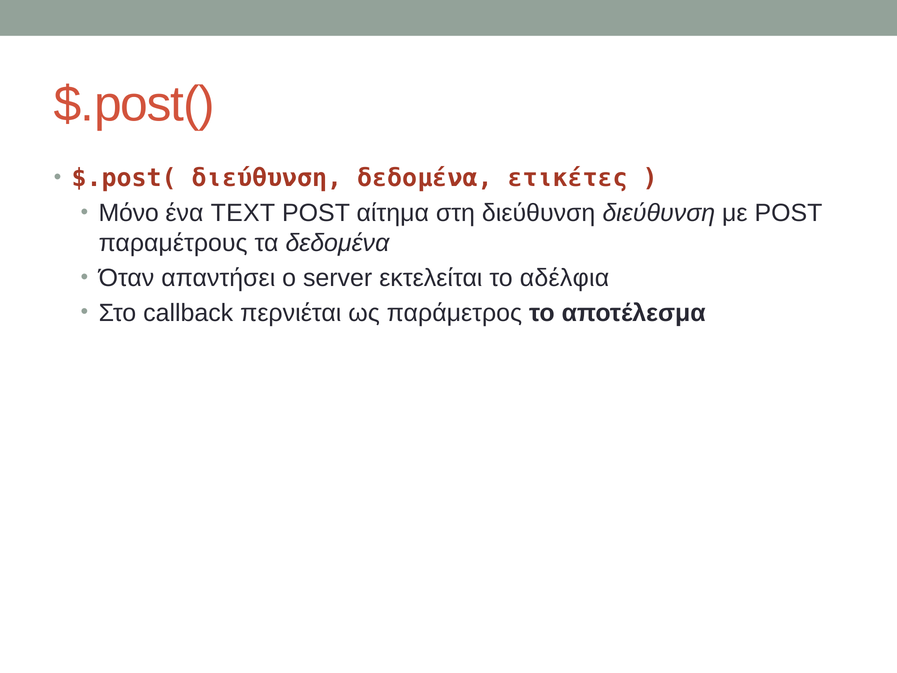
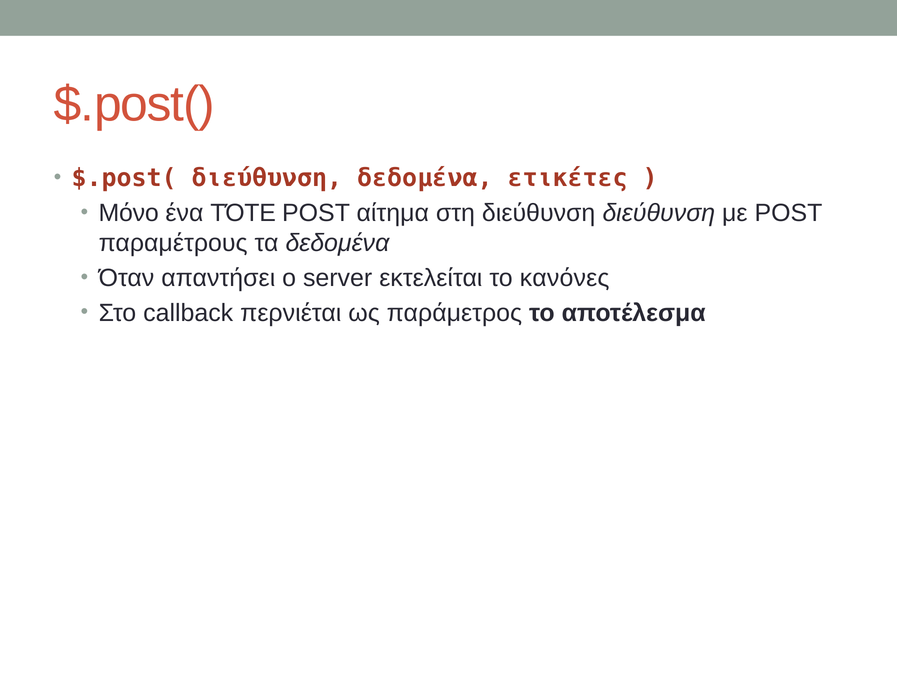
TEXT: TEXT -> ΤΌΤΕ
αδέλφια: αδέλφια -> κανόνες
